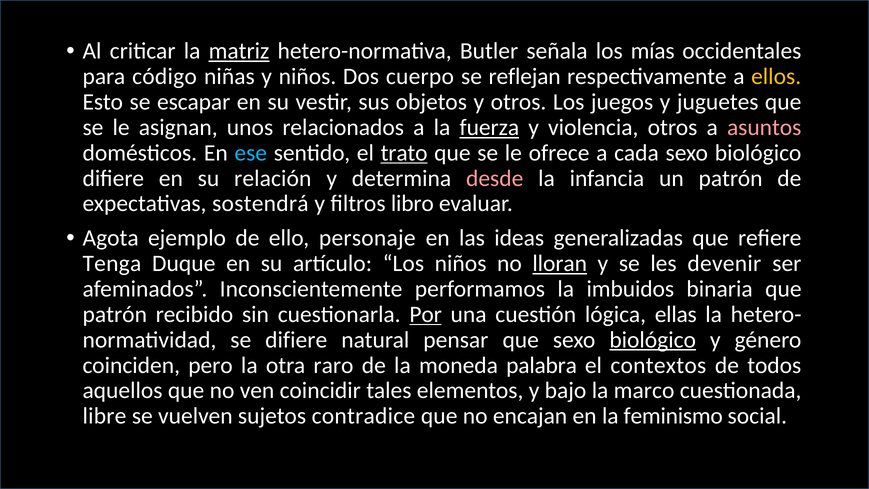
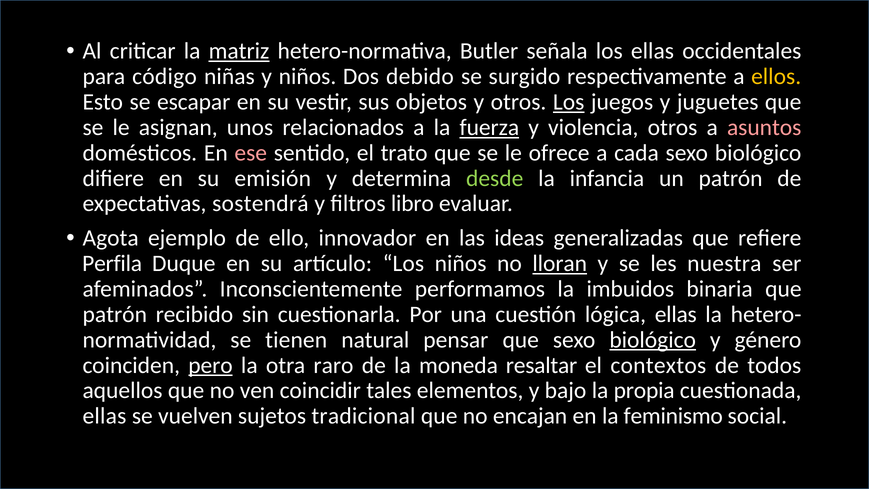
los mías: mías -> ellas
cuerpo: cuerpo -> debido
reflejan: reflejan -> surgido
Los at (569, 102) underline: none -> present
ese colour: light blue -> pink
trato underline: present -> none
relación: relación -> emisión
desde colour: pink -> light green
personaje: personaje -> innovador
Tenga: Tenga -> Perfila
devenir: devenir -> nuestra
Por underline: present -> none
se difiere: difiere -> tienen
pero underline: none -> present
palabra: palabra -> resaltar
marco: marco -> propia
libre at (104, 416): libre -> ellas
contradice: contradice -> tradicional
